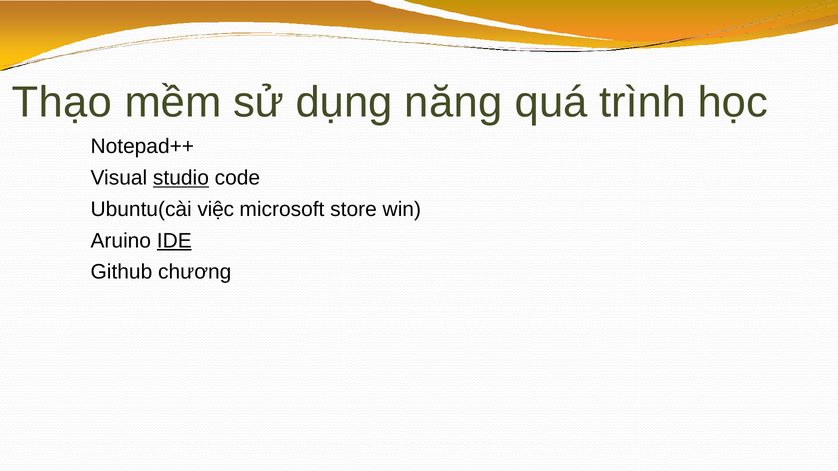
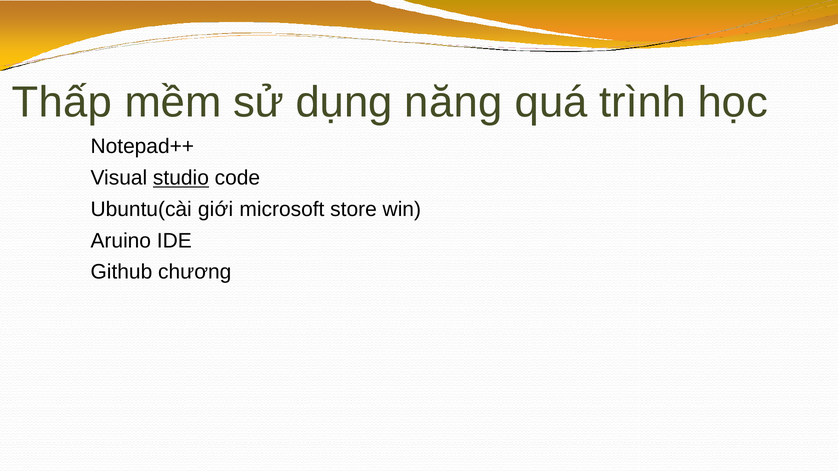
Thạo: Thạo -> Thấp
việc: việc -> giới
IDE underline: present -> none
